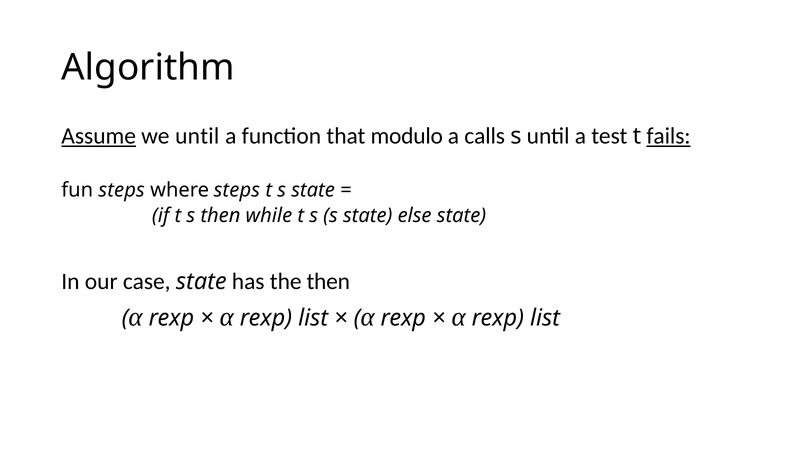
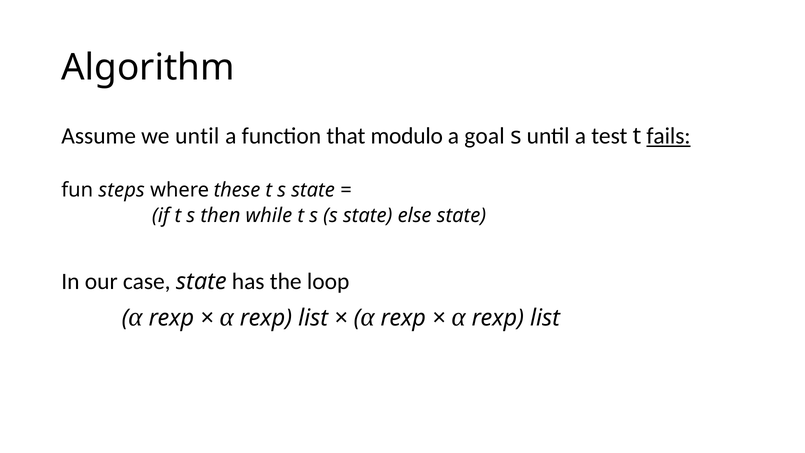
Assume underline: present -> none
calls: calls -> goal
where steps: steps -> these
the then: then -> loop
